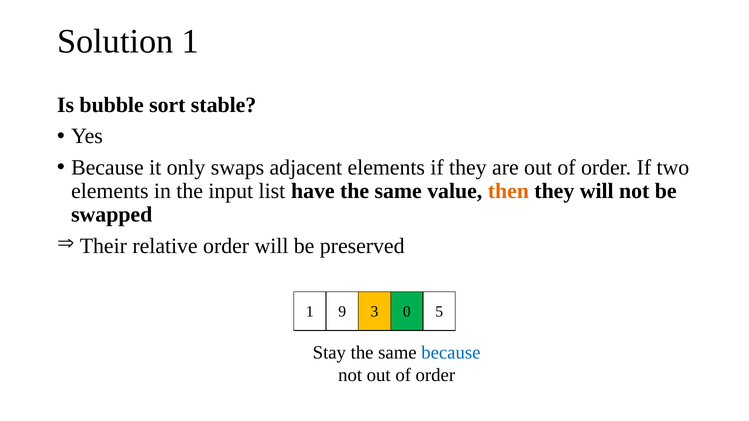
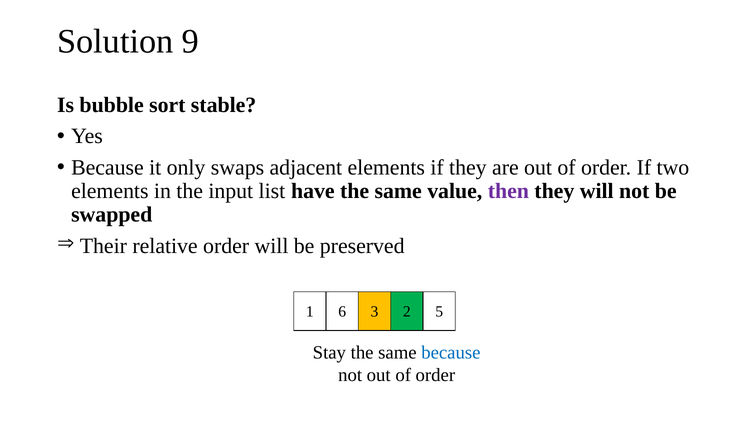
Solution 1: 1 -> 9
then colour: orange -> purple
9: 9 -> 6
0: 0 -> 2
